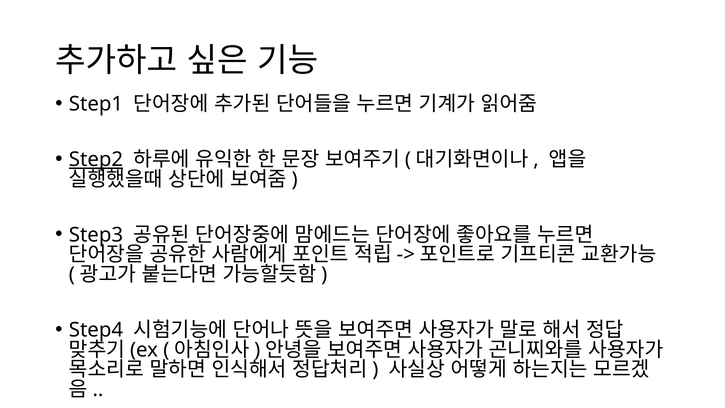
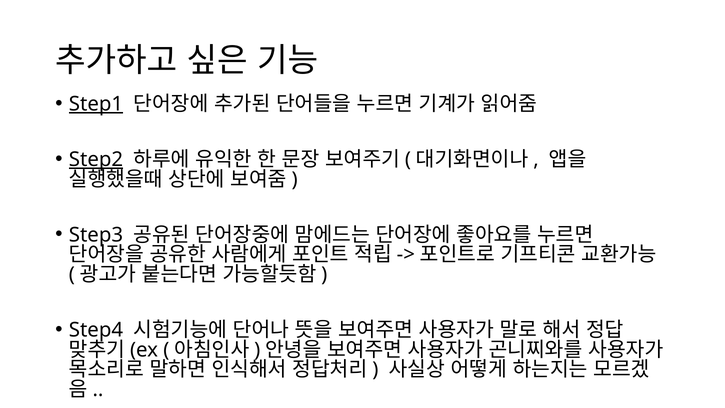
Step1 underline: none -> present
